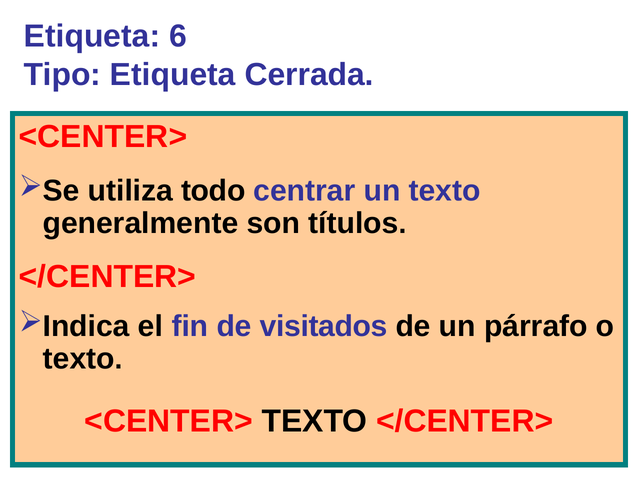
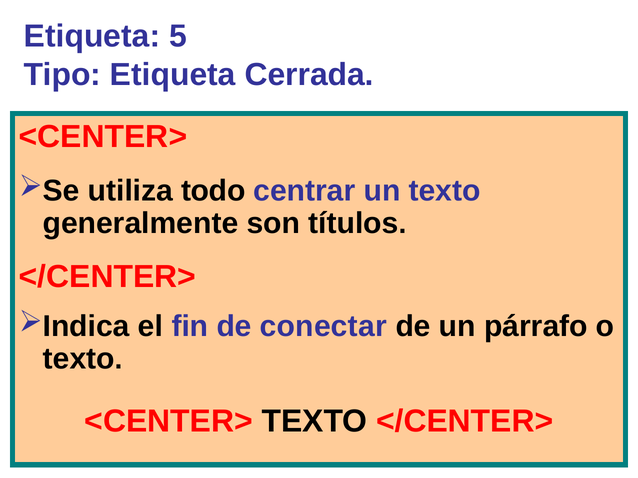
6: 6 -> 5
visitados: visitados -> conectar
